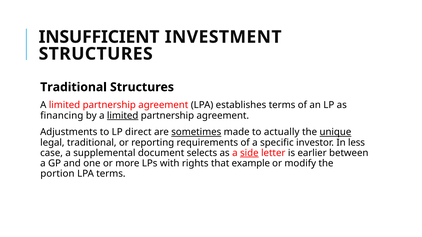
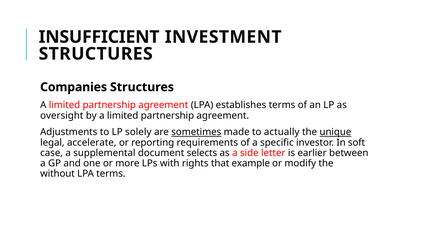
Traditional at (74, 87): Traditional -> Companies
financing: financing -> oversight
limited at (123, 116) underline: present -> none
direct: direct -> solely
legal traditional: traditional -> accelerate
less: less -> soft
side underline: present -> none
portion: portion -> without
